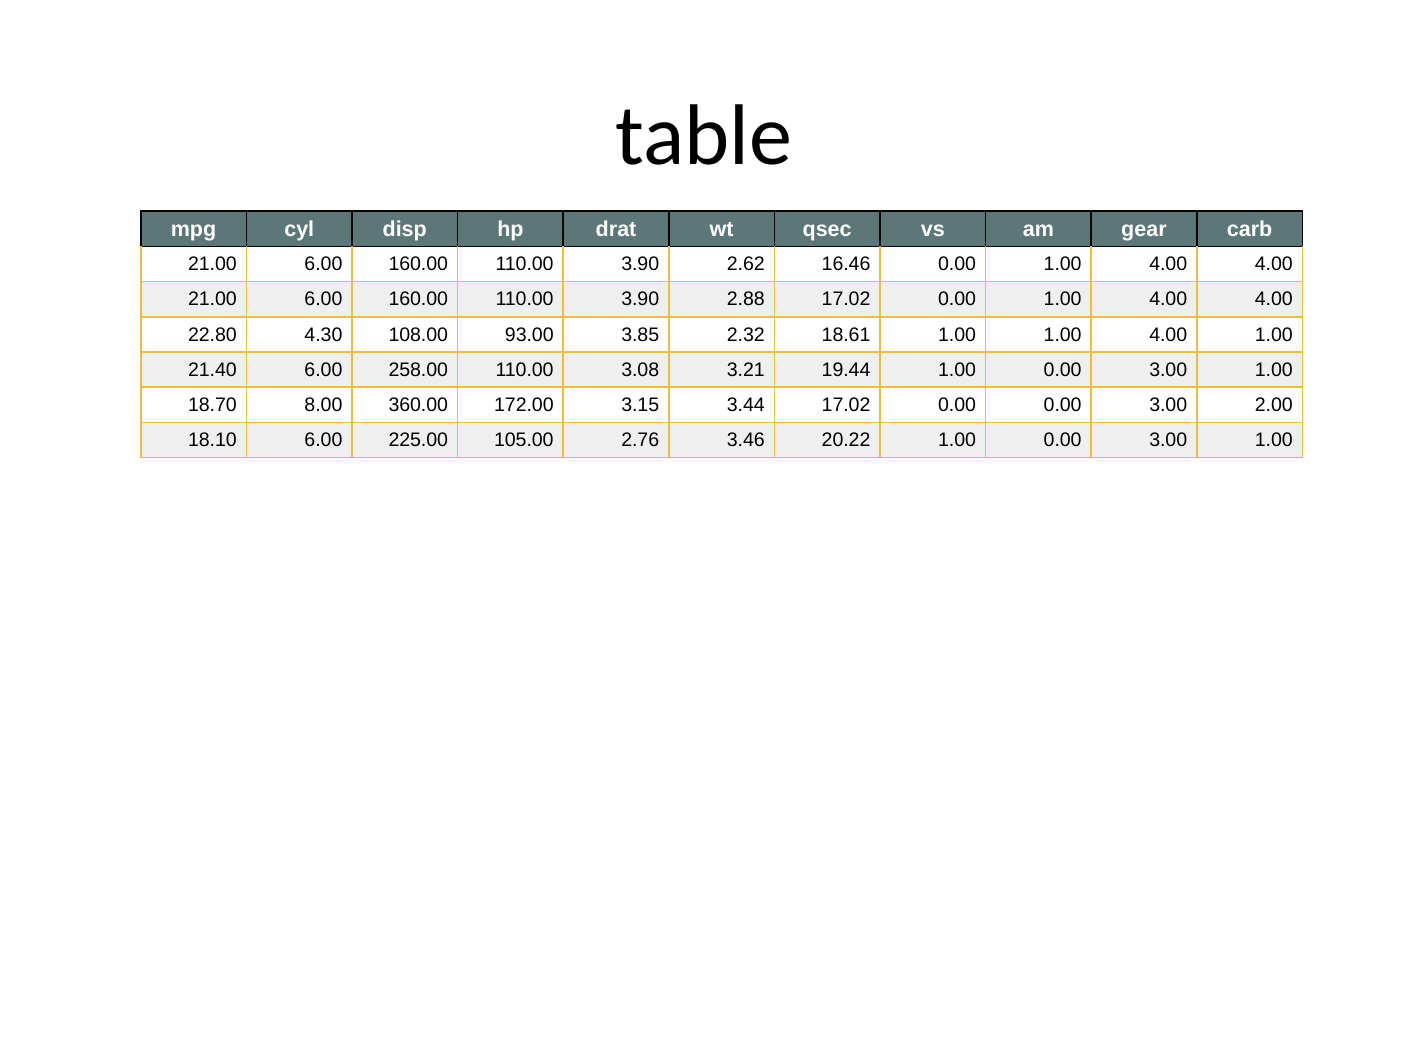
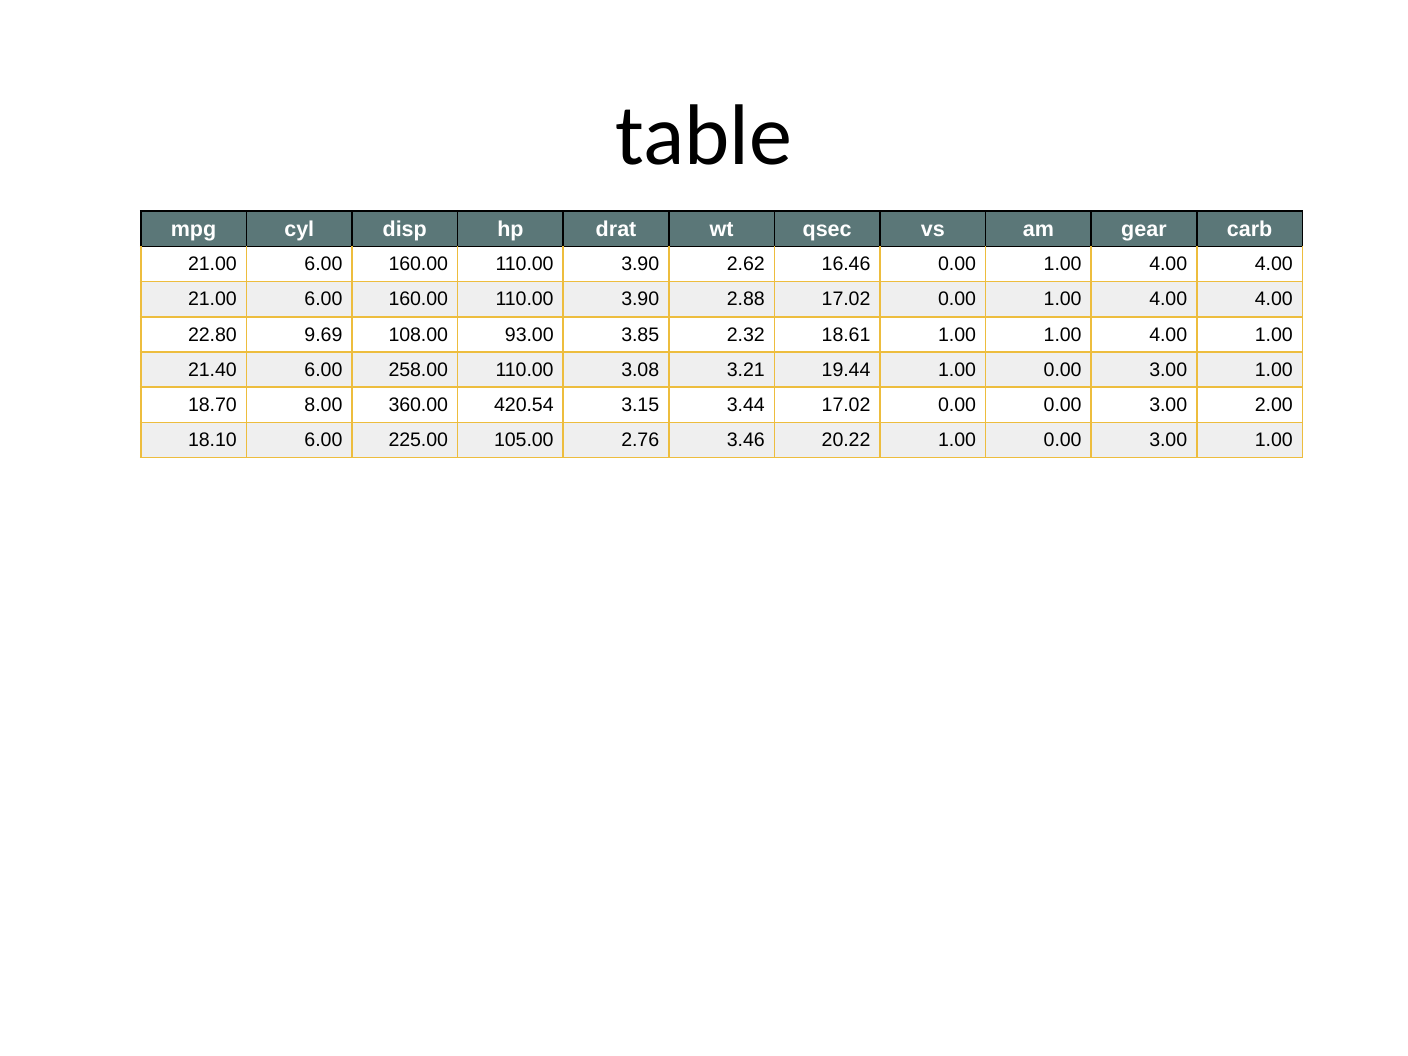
4.30: 4.30 -> 9.69
172.00: 172.00 -> 420.54
